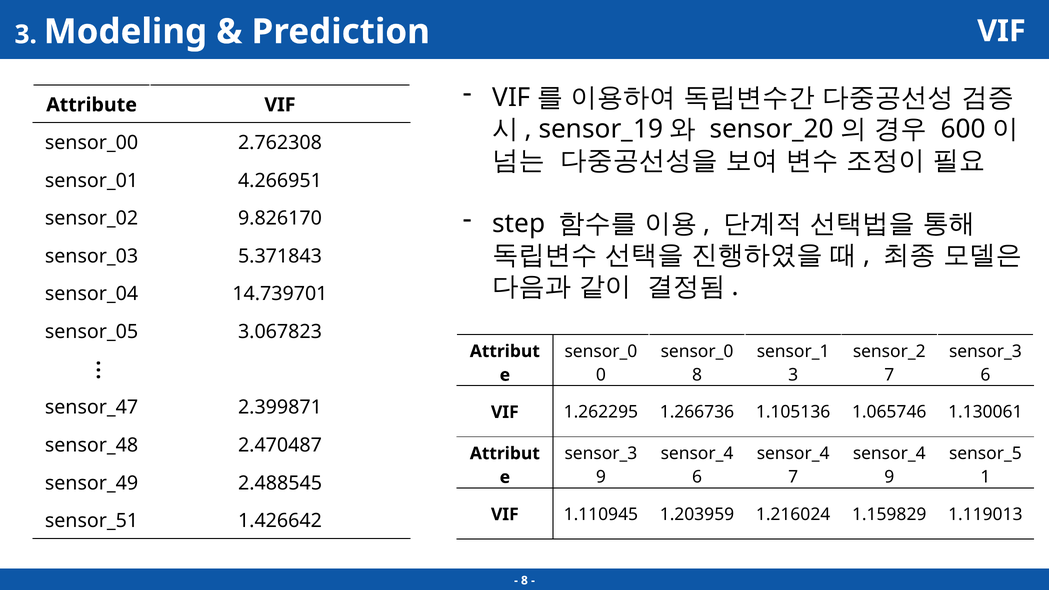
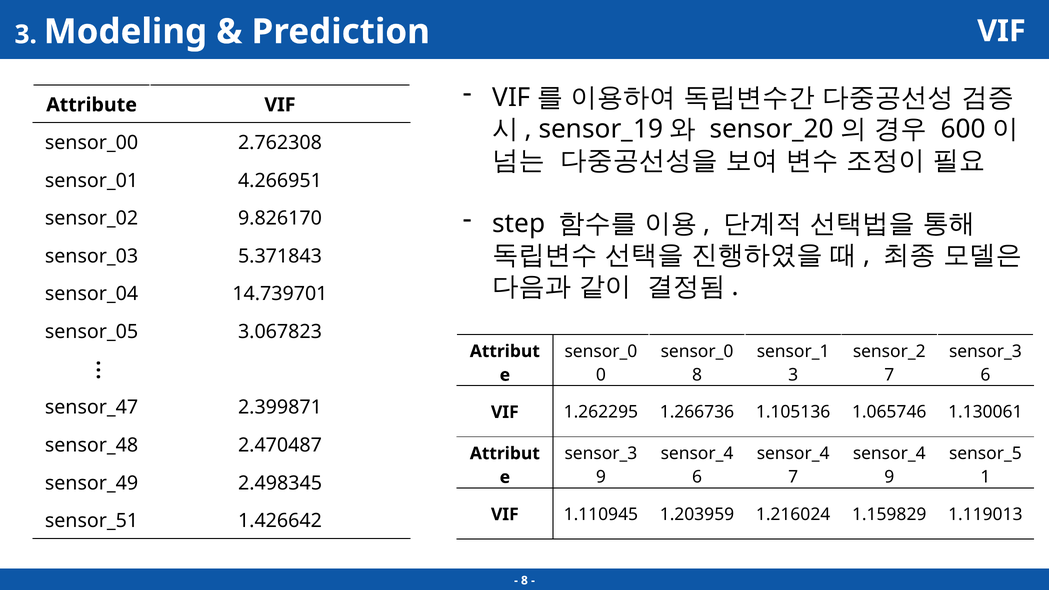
2.488545: 2.488545 -> 2.498345
